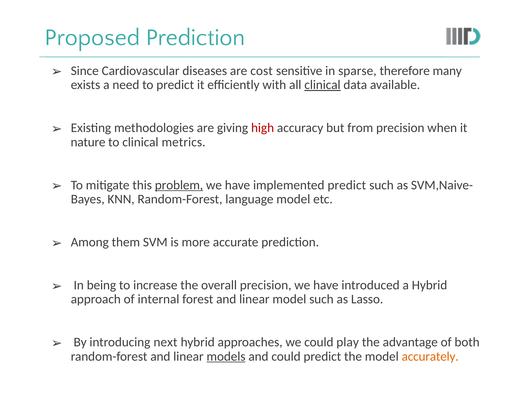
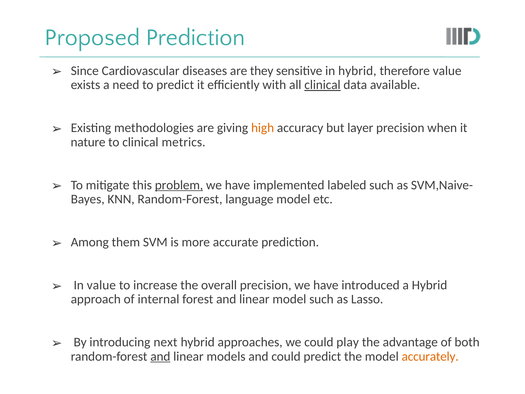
cost: cost -> they
in sparse: sparse -> hybrid
therefore many: many -> value
high colour: red -> orange
from: from -> layer
implemented predict: predict -> labeled
In being: being -> value
and at (160, 356) underline: none -> present
models underline: present -> none
